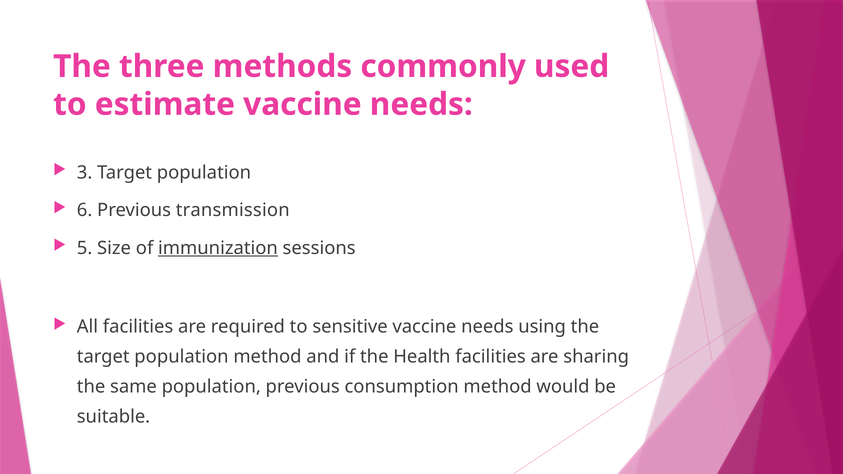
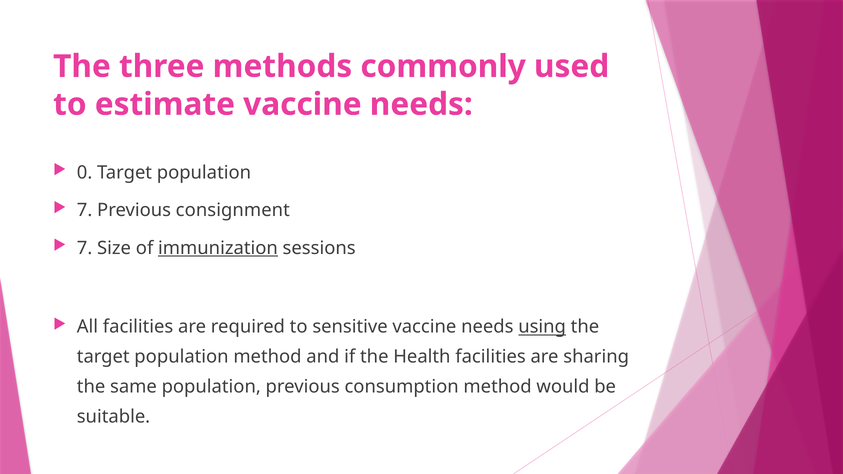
3: 3 -> 0
6 at (85, 210): 6 -> 7
transmission: transmission -> consignment
5 at (85, 248): 5 -> 7
using underline: none -> present
